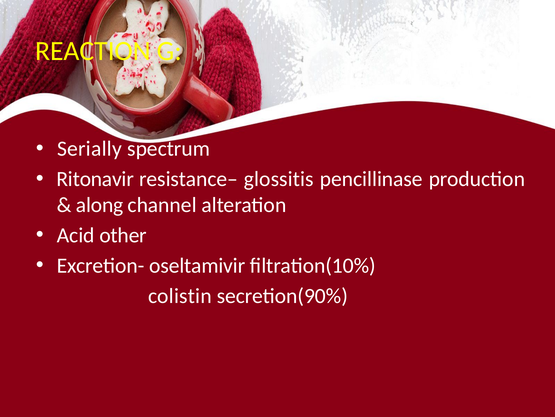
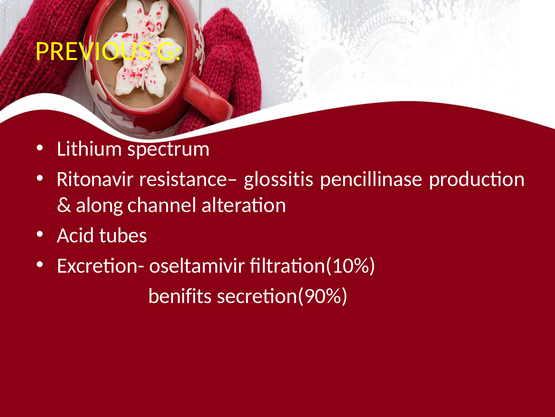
REACTION: REACTION -> PREVIOUS
Serially: Serially -> Lithium
other: other -> tubes
colistin: colistin -> benifits
